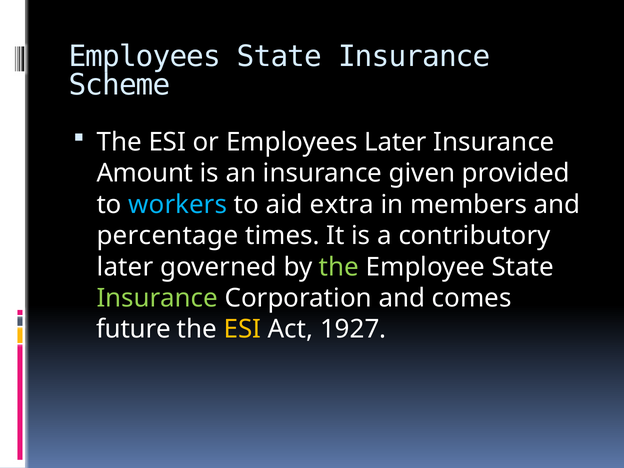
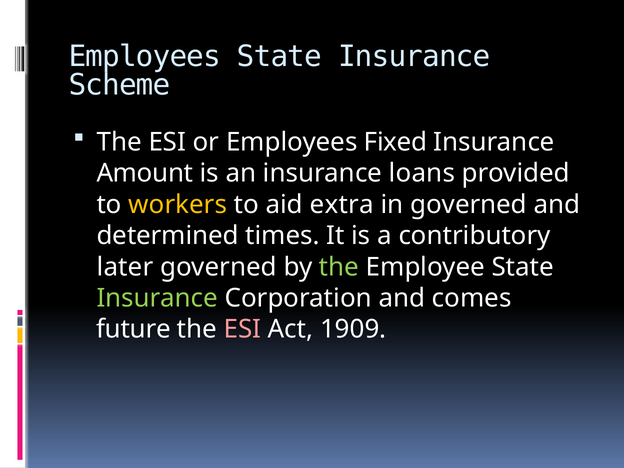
Employees Later: Later -> Fixed
given: given -> loans
workers colour: light blue -> yellow
in members: members -> governed
percentage: percentage -> determined
ESI at (242, 329) colour: yellow -> pink
1927: 1927 -> 1909
